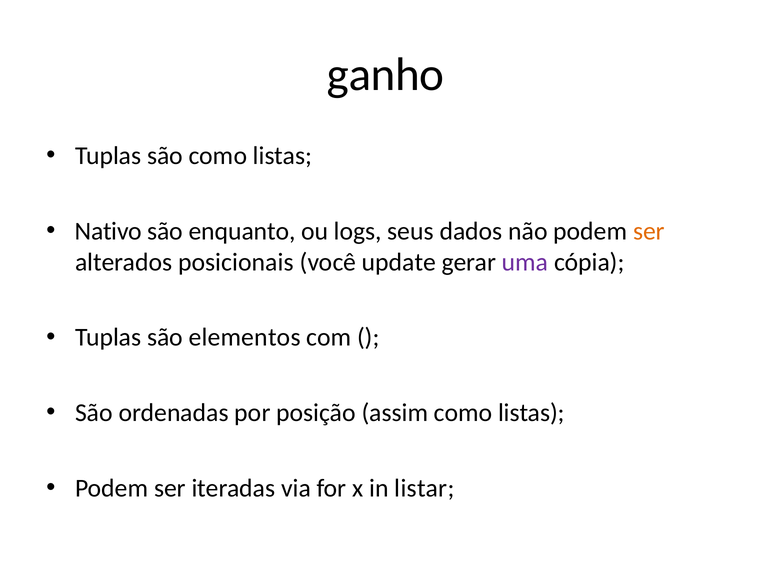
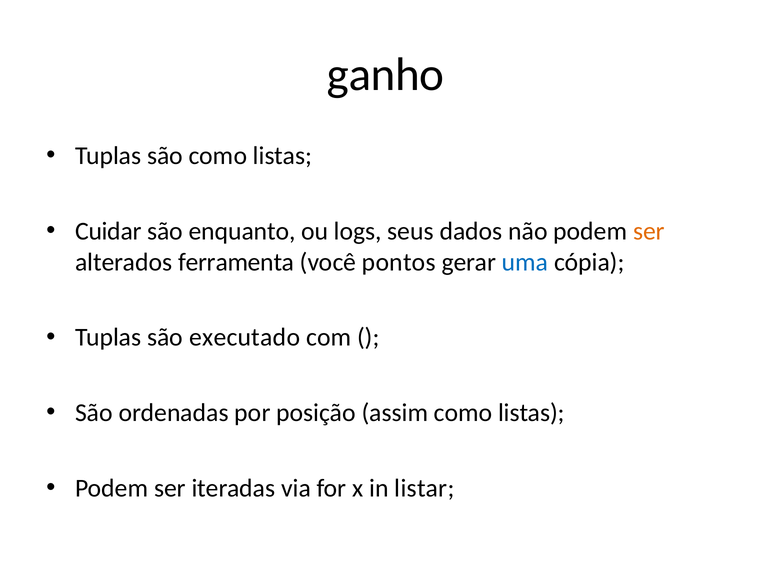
Nativo: Nativo -> Cuidar
posicionais: posicionais -> ferramenta
update: update -> pontos
uma colour: purple -> blue
elementos: elementos -> executado
